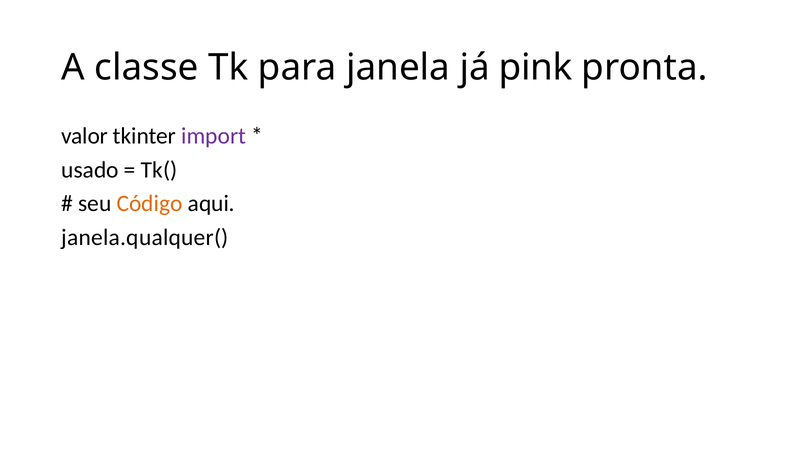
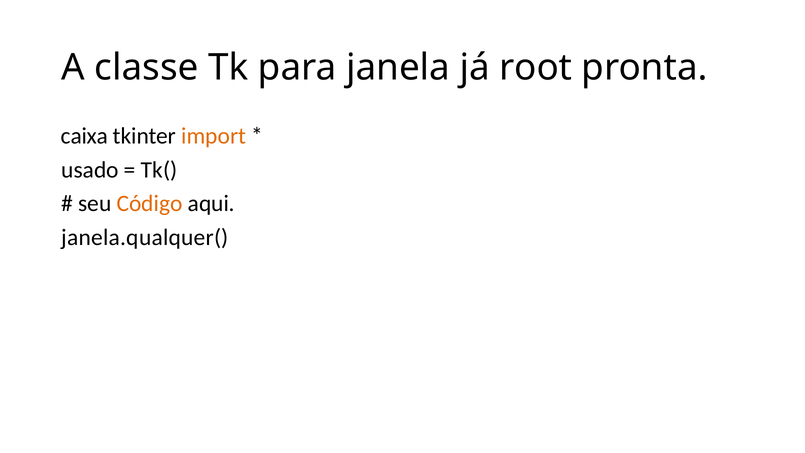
pink: pink -> root
valor: valor -> caixa
import colour: purple -> orange
